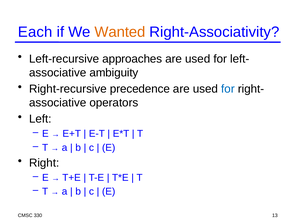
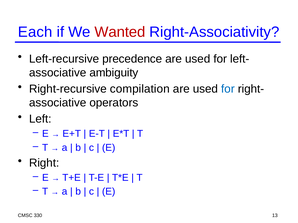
Wanted colour: orange -> red
approaches: approaches -> precedence
precedence: precedence -> compilation
